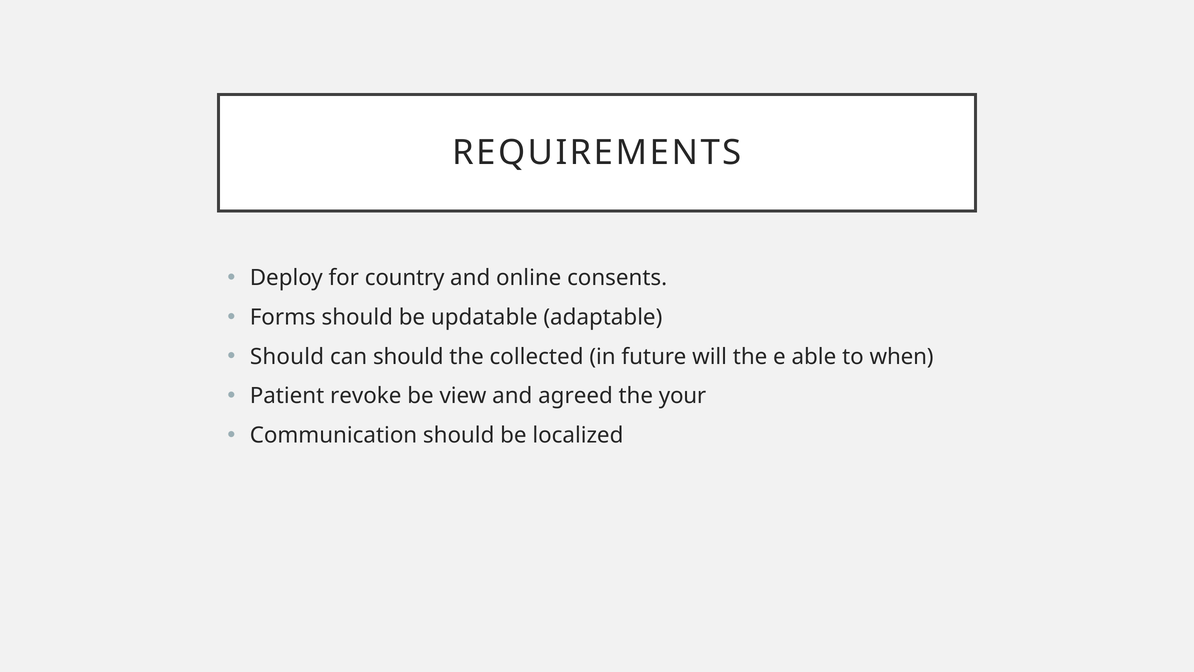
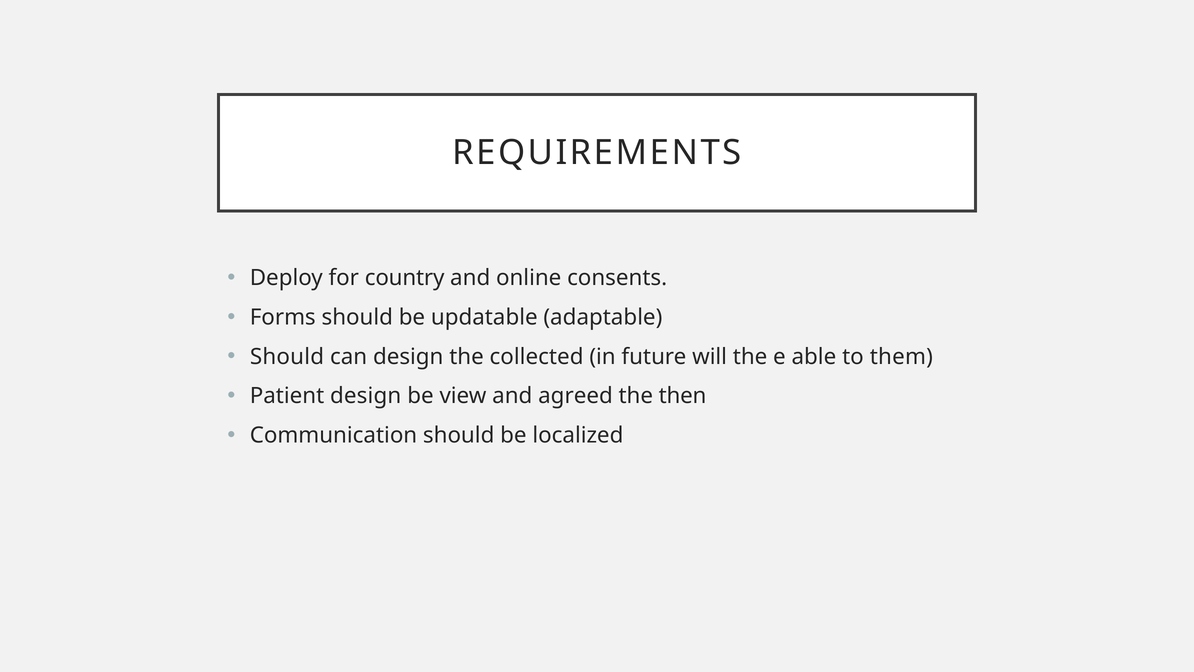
can should: should -> design
when: when -> them
Patient revoke: revoke -> design
your: your -> then
